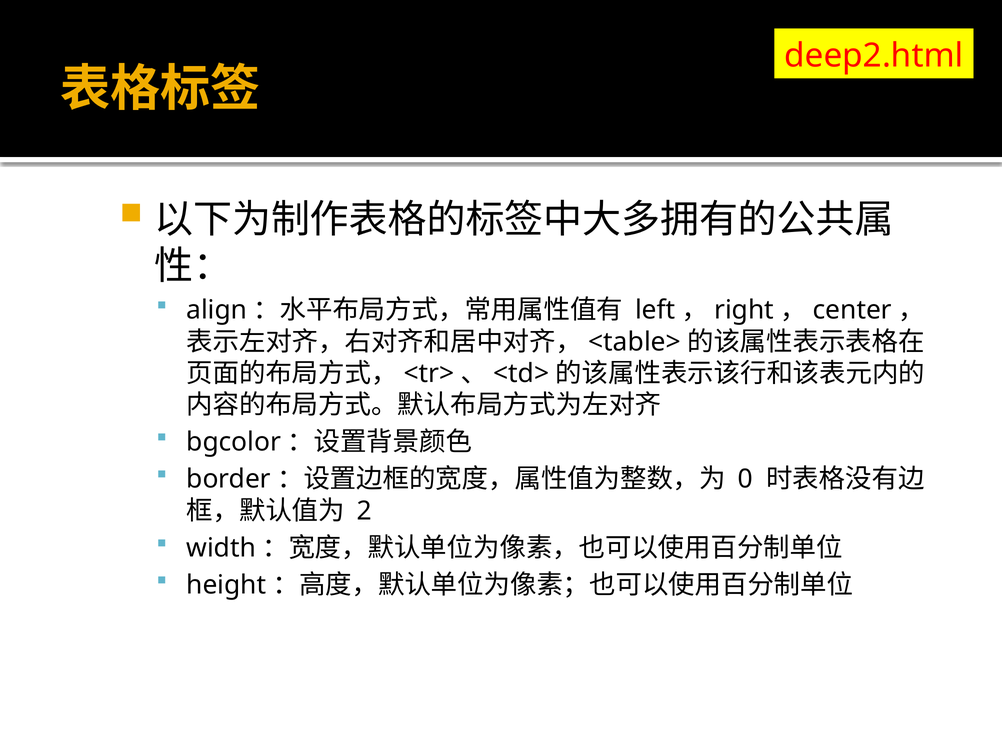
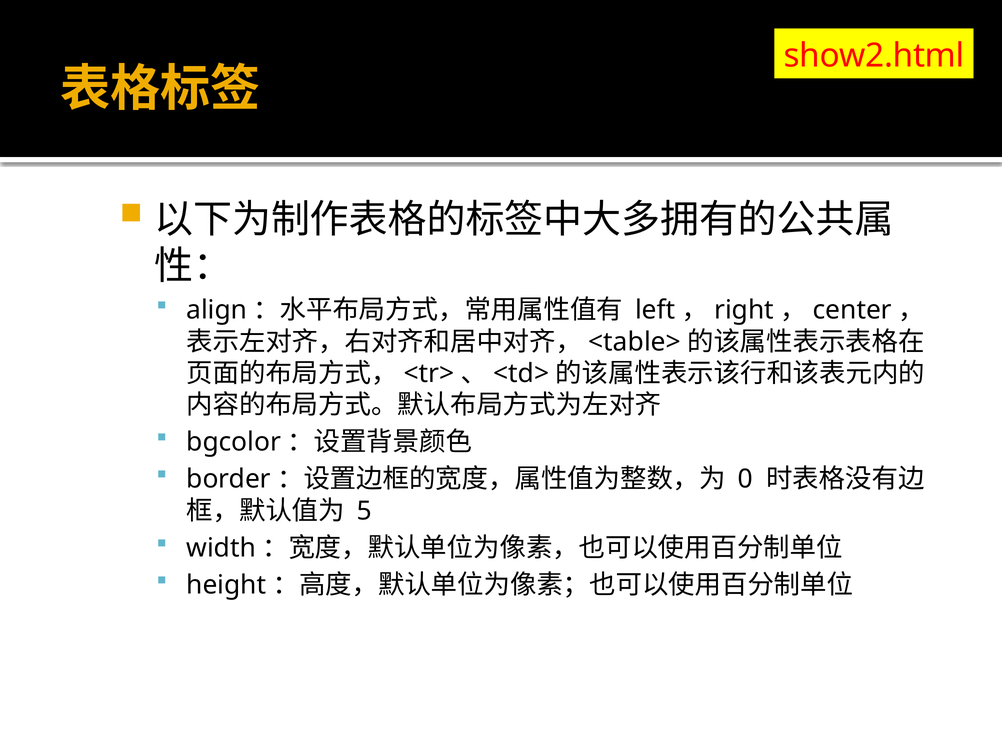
deep2.html: deep2.html -> show2.html
2: 2 -> 5
